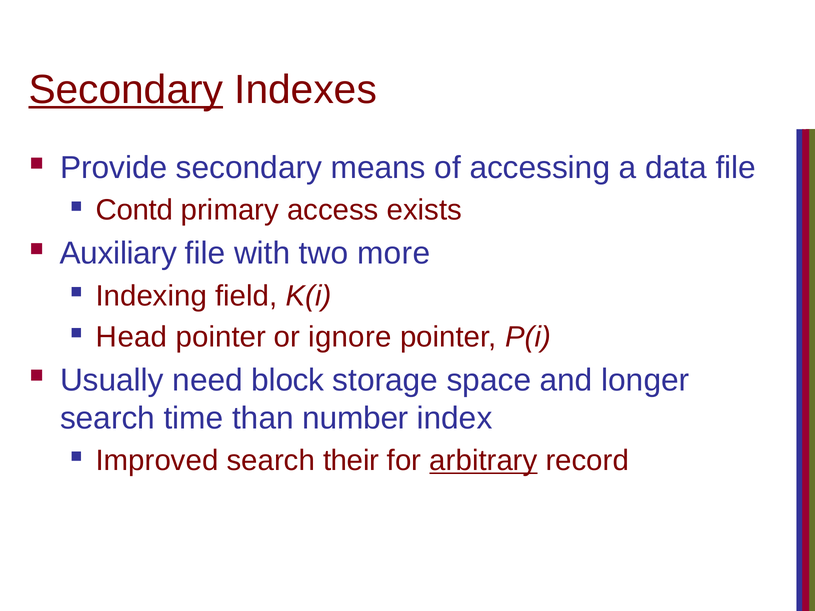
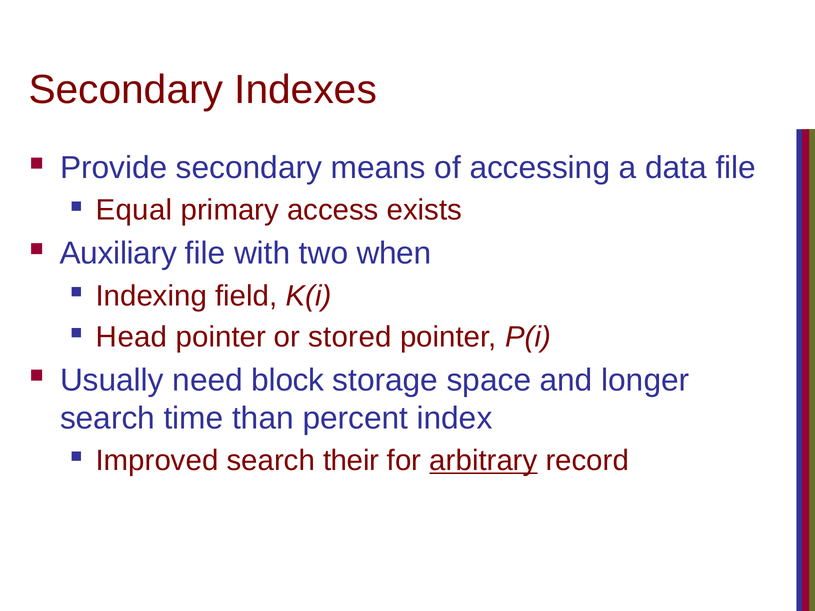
Secondary at (126, 90) underline: present -> none
Contd: Contd -> Equal
more: more -> when
ignore: ignore -> stored
number: number -> percent
